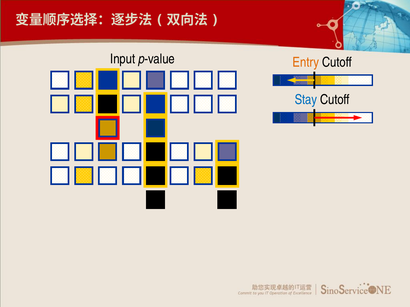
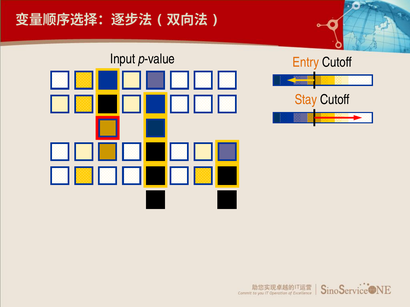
Stay colour: blue -> orange
